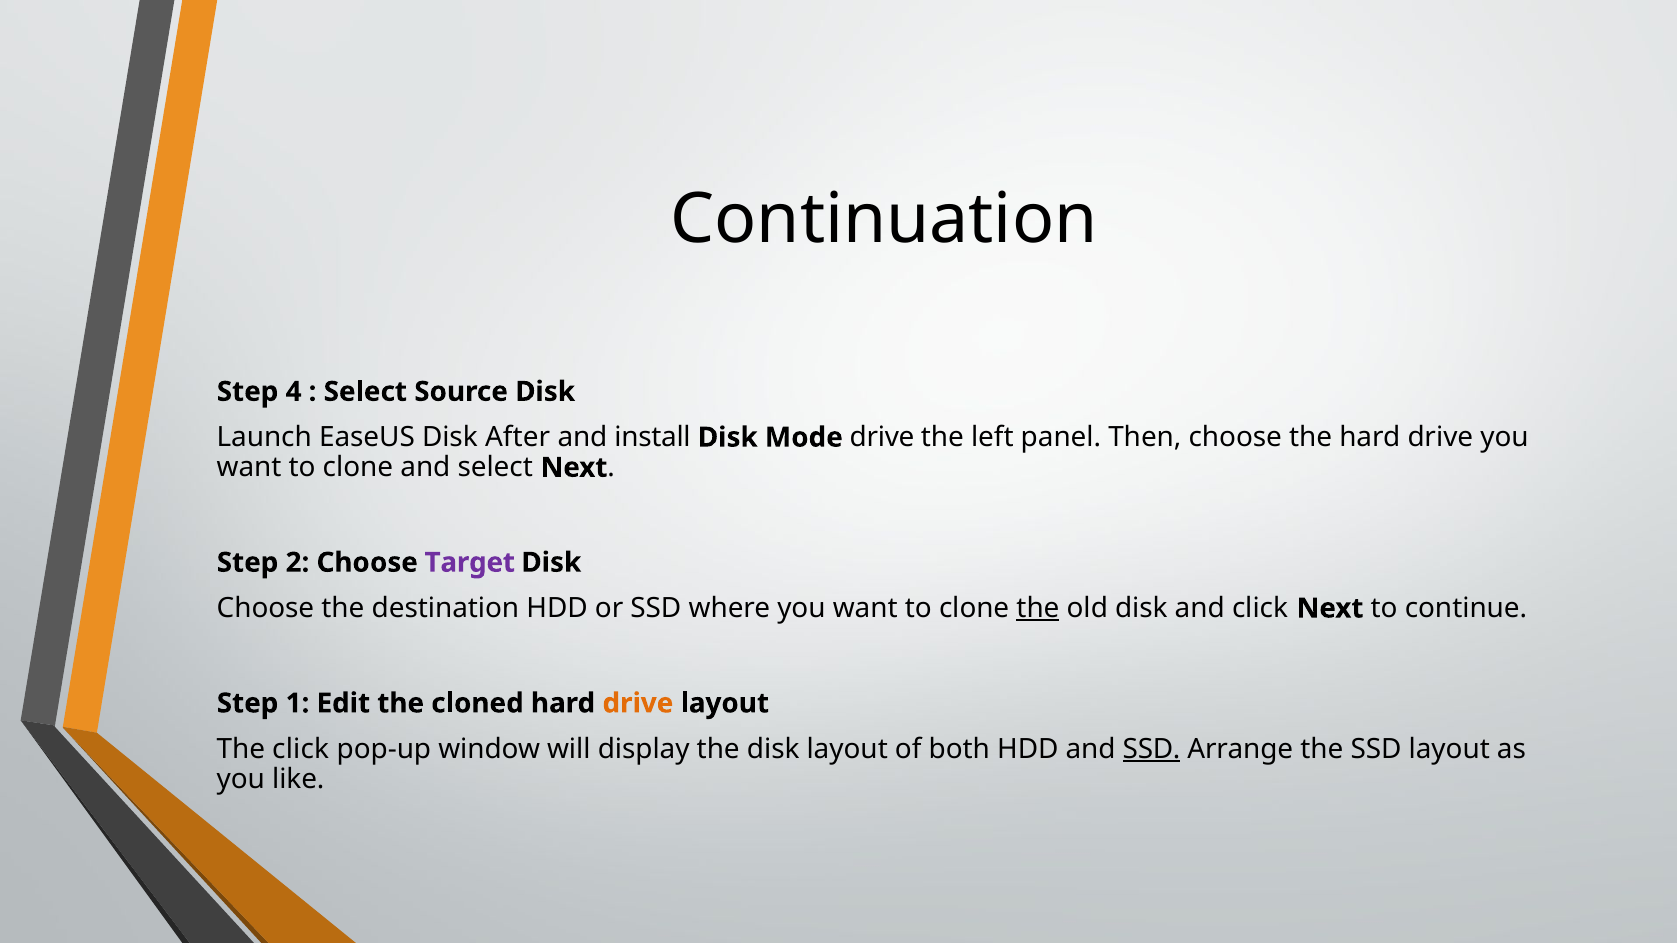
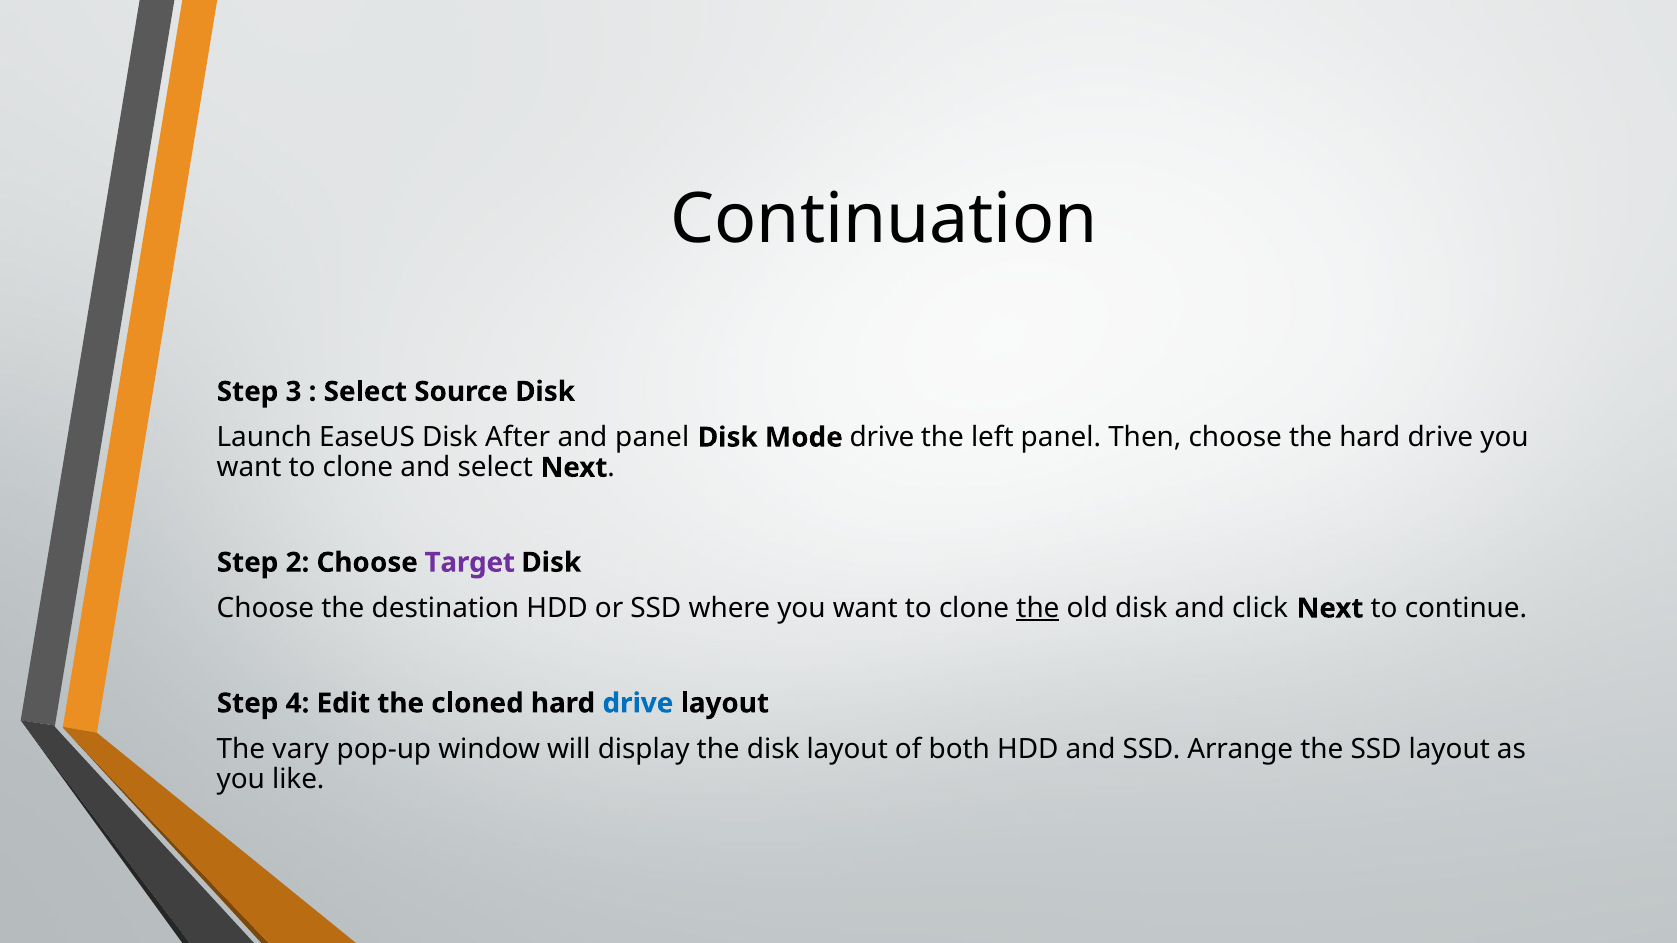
4: 4 -> 3
and install: install -> panel
1: 1 -> 4
drive at (638, 703) colour: orange -> blue
The click: click -> vary
SSD at (1152, 749) underline: present -> none
